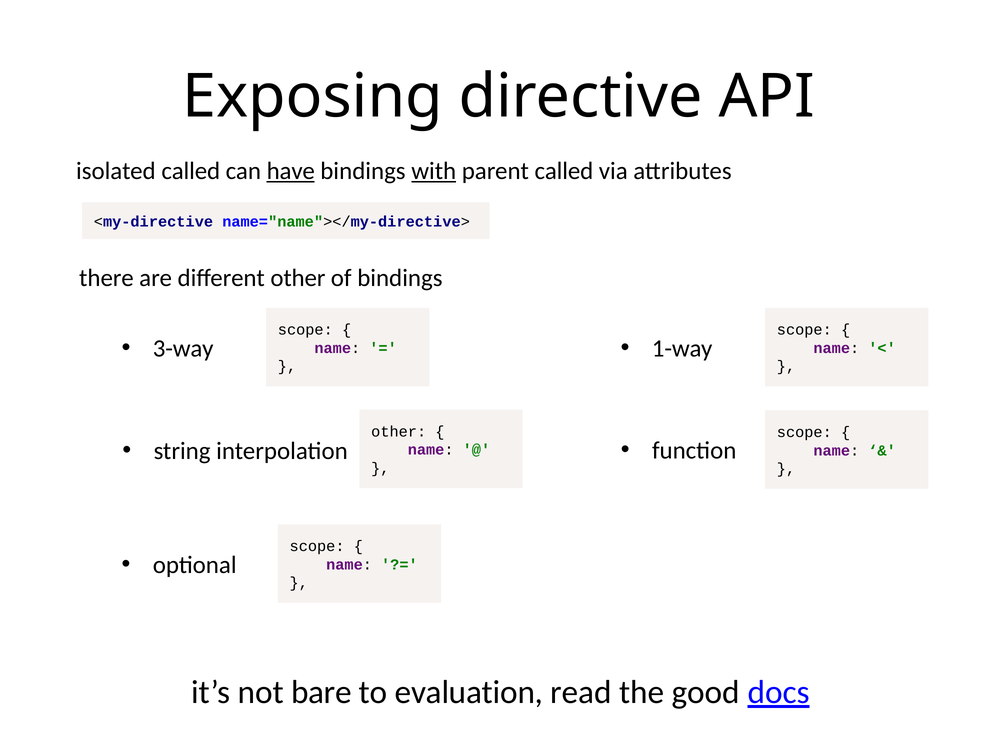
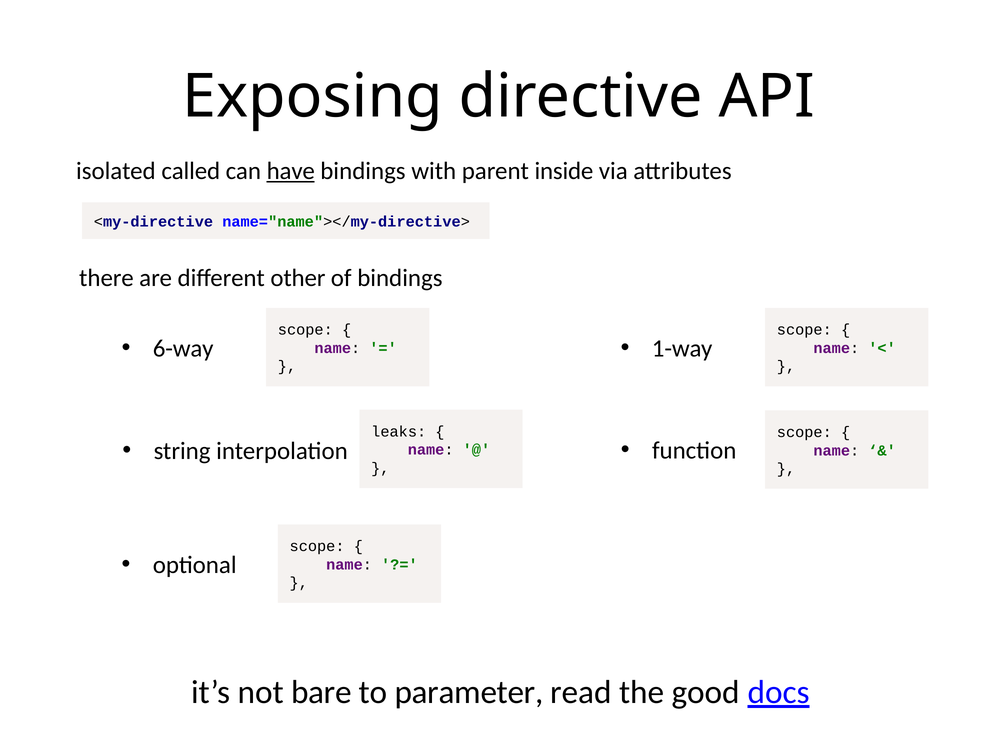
with underline: present -> none
parent called: called -> inside
3-way: 3-way -> 6-way
other at (399, 432): other -> leaks
evaluation: evaluation -> parameter
